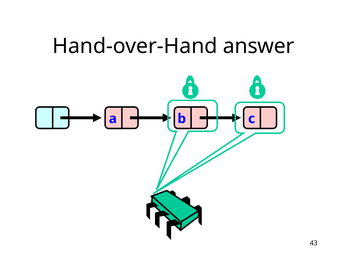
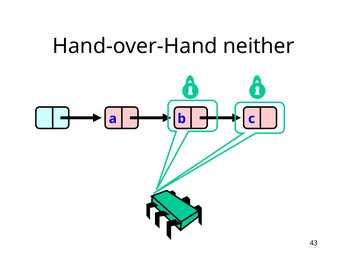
answer: answer -> neither
